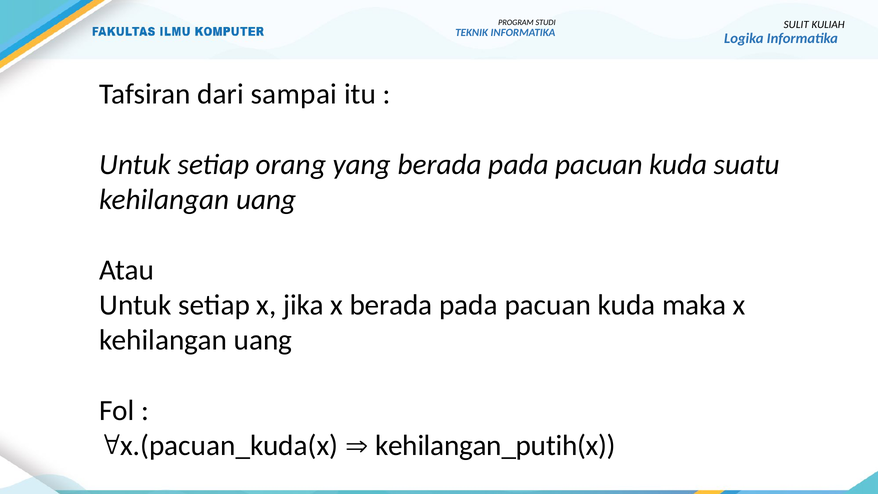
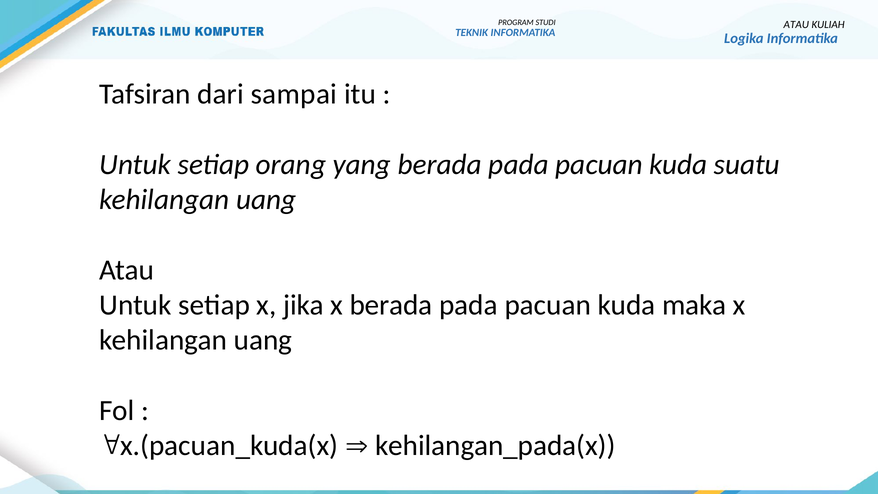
SULIT at (796, 25): SULIT -> ATAU
kehilangan_putih(x: kehilangan_putih(x -> kehilangan_pada(x
